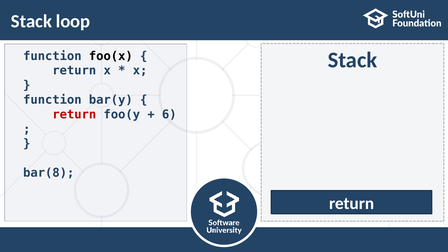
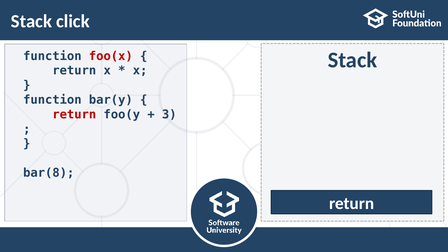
loop: loop -> click
foo(x colour: black -> red
6: 6 -> 3
